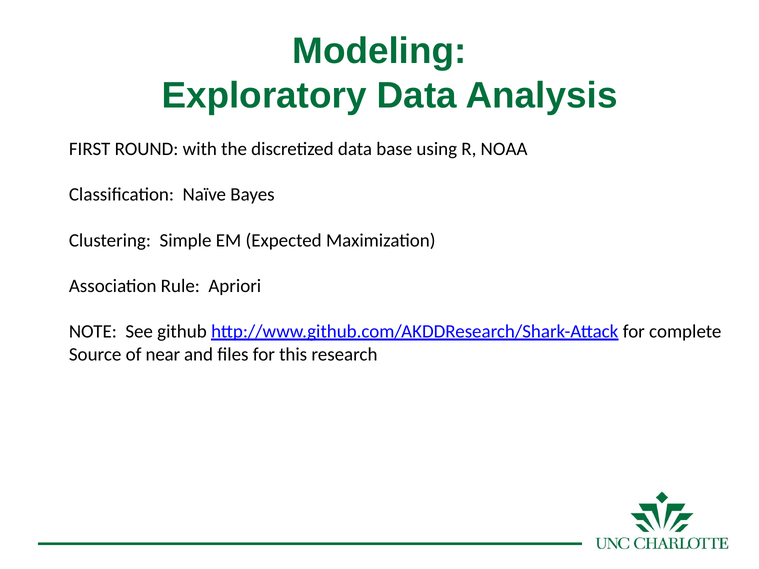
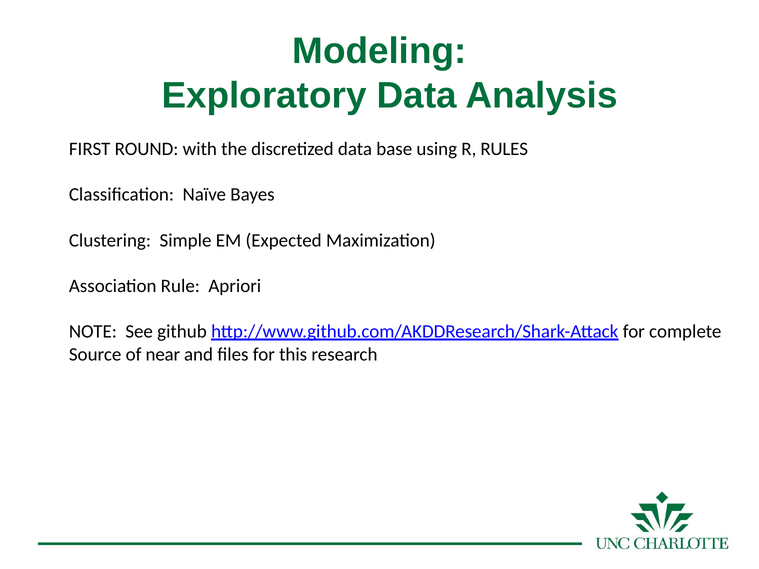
NOAA: NOAA -> RULES
